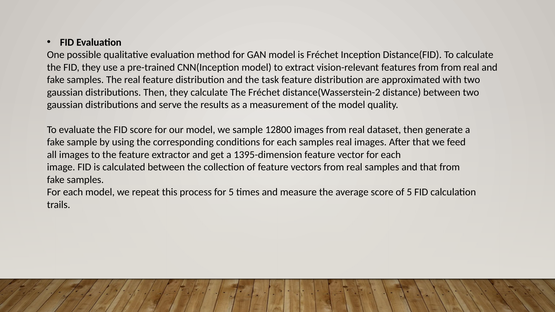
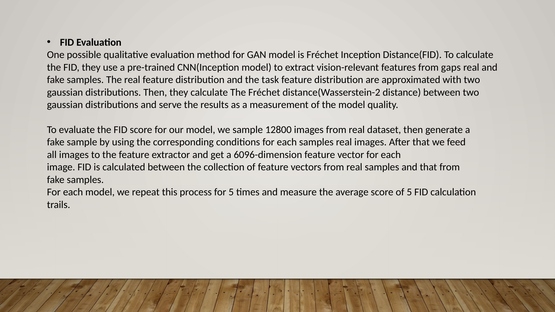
from from: from -> gaps
1395-dimension: 1395-dimension -> 6096-dimension
